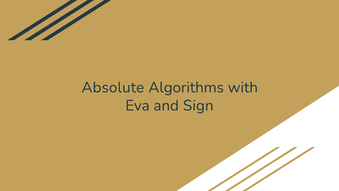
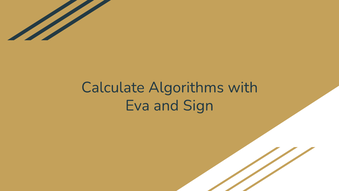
Absolute: Absolute -> Calculate
